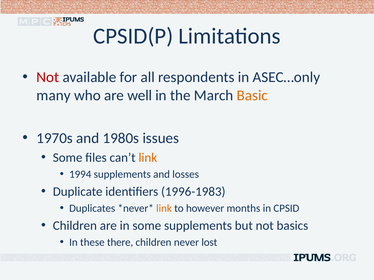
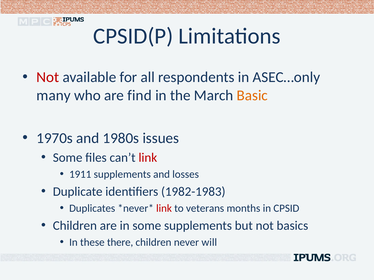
well: well -> find
link at (148, 158) colour: orange -> red
1994: 1994 -> 1911
1996-1983: 1996-1983 -> 1982-1983
link at (164, 209) colour: orange -> red
however: however -> veterans
lost: lost -> will
